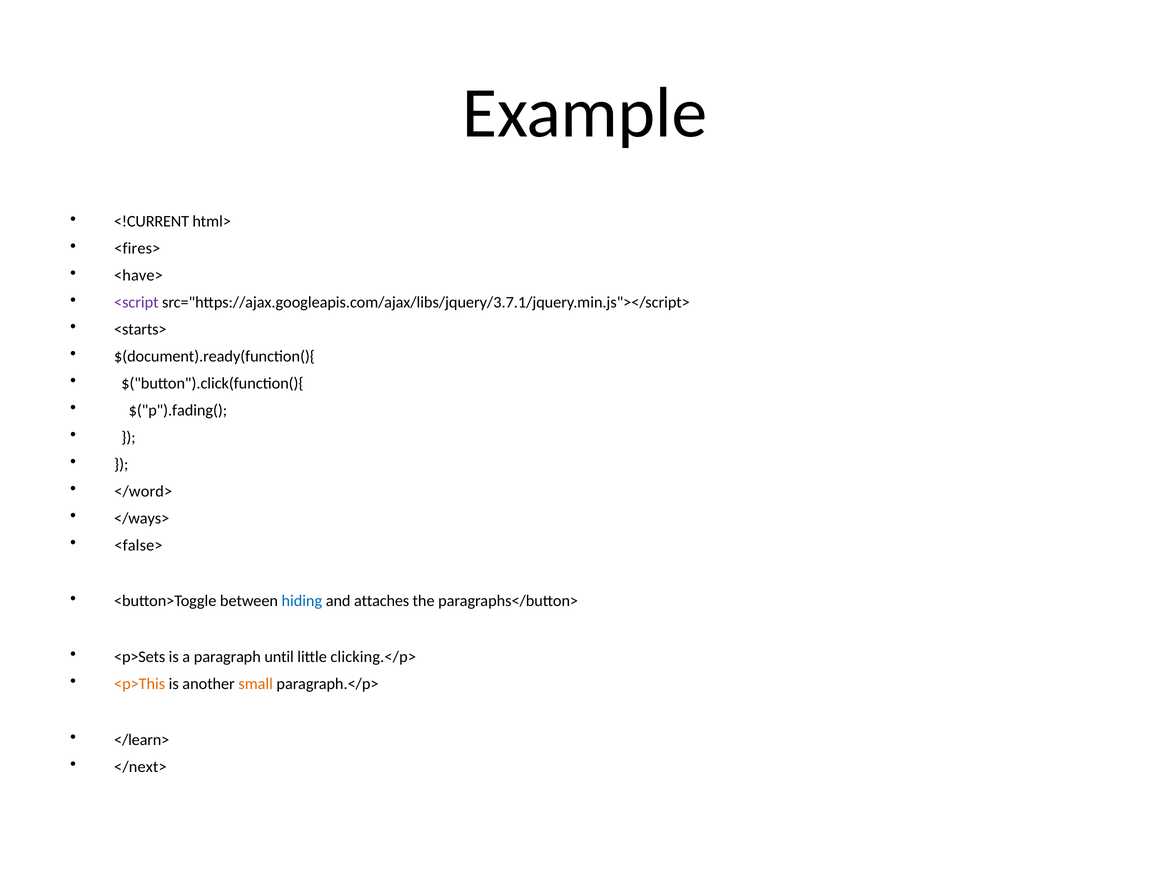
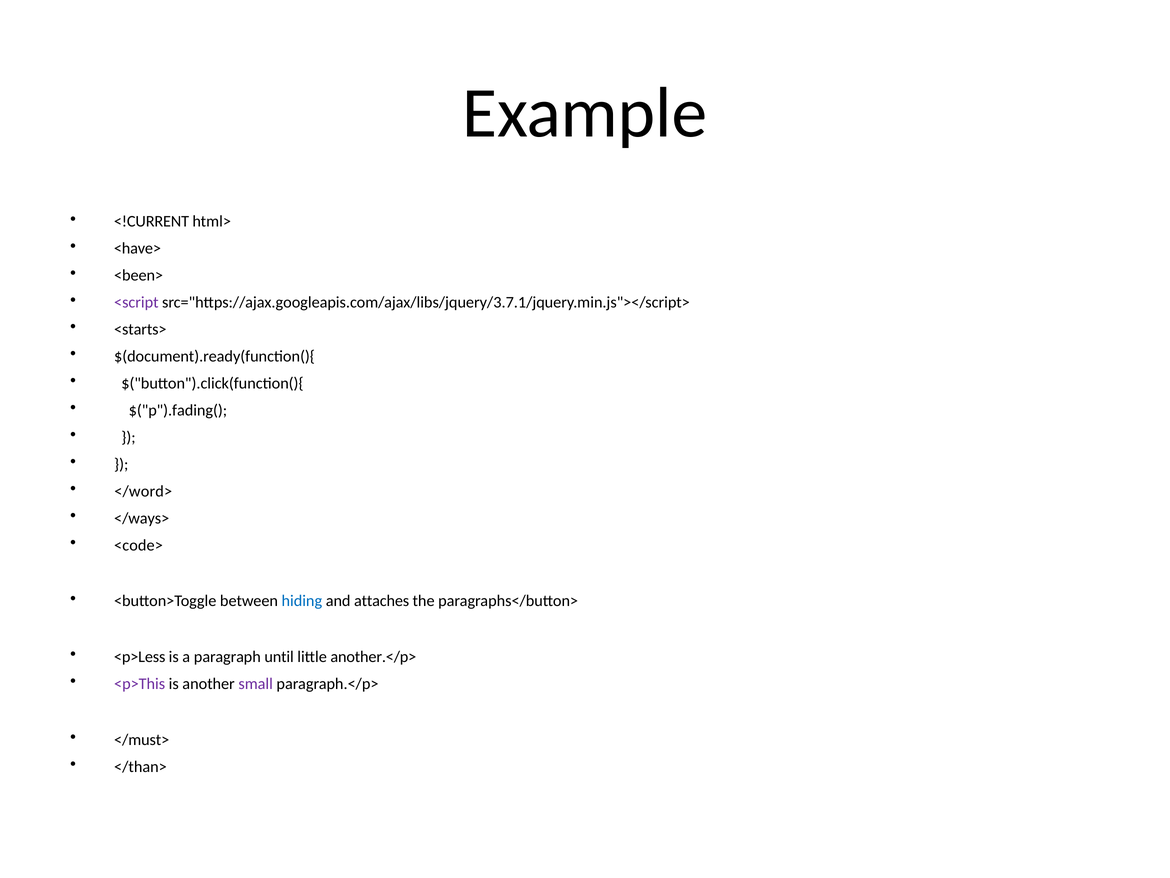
<fires>: <fires> -> <have>
<have>: <have> -> <been>
<false>: <false> -> <code>
<p>Sets: <p>Sets -> <p>Less
clicking.</p>: clicking.</p> -> another.</p>
<p>This colour: orange -> purple
small colour: orange -> purple
</learn>: </learn> -> </must>
</next>: </next> -> </than>
